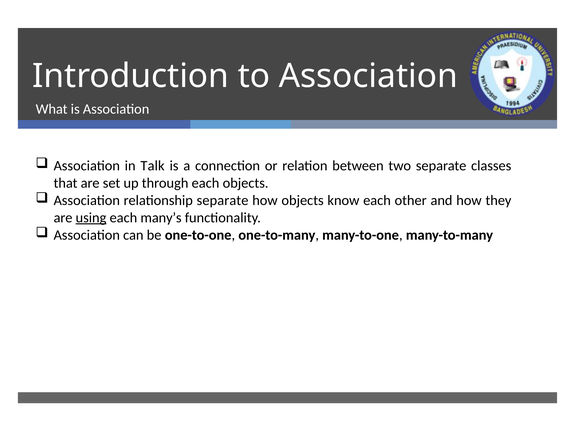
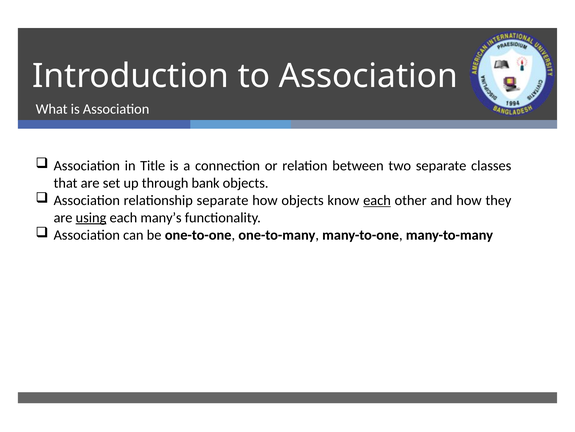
Talk: Talk -> Title
through each: each -> bank
each at (377, 200) underline: none -> present
